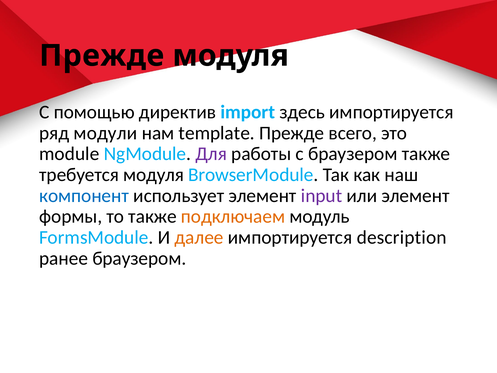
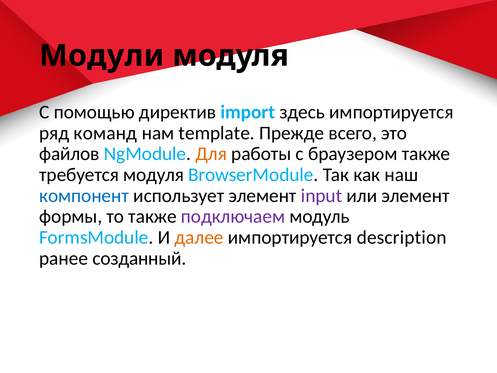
Прежде at (102, 56): Прежде -> Модули
модули: модули -> команд
module: module -> файлов
Для colour: purple -> orange
подключаем colour: orange -> purple
ранее браузером: браузером -> созданный
